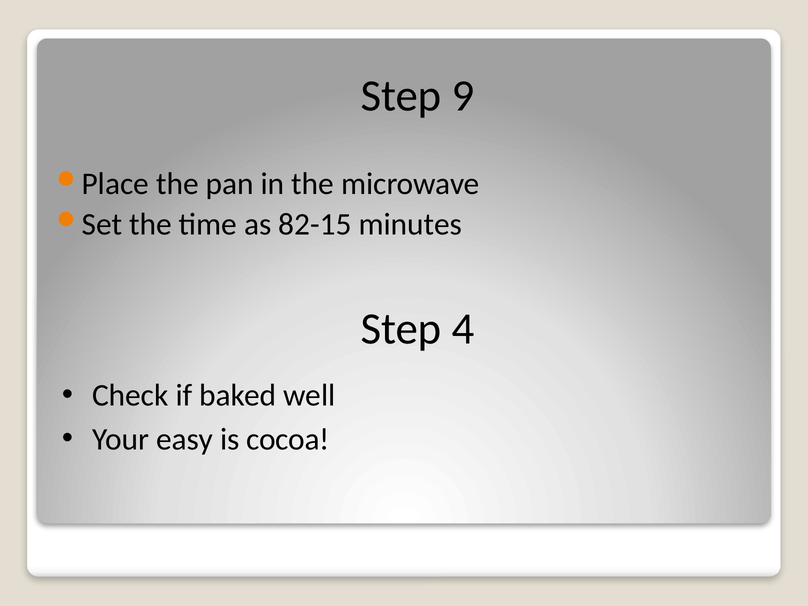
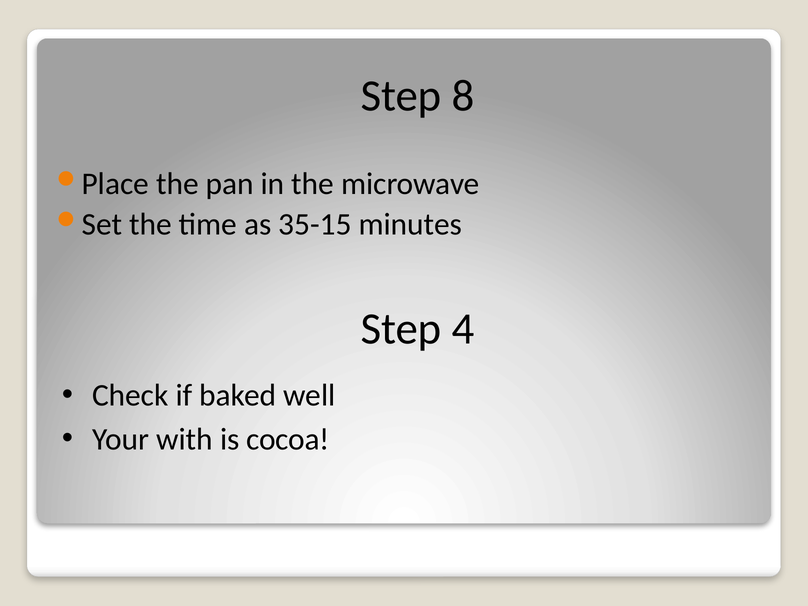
9: 9 -> 8
82-15: 82-15 -> 35-15
easy: easy -> with
